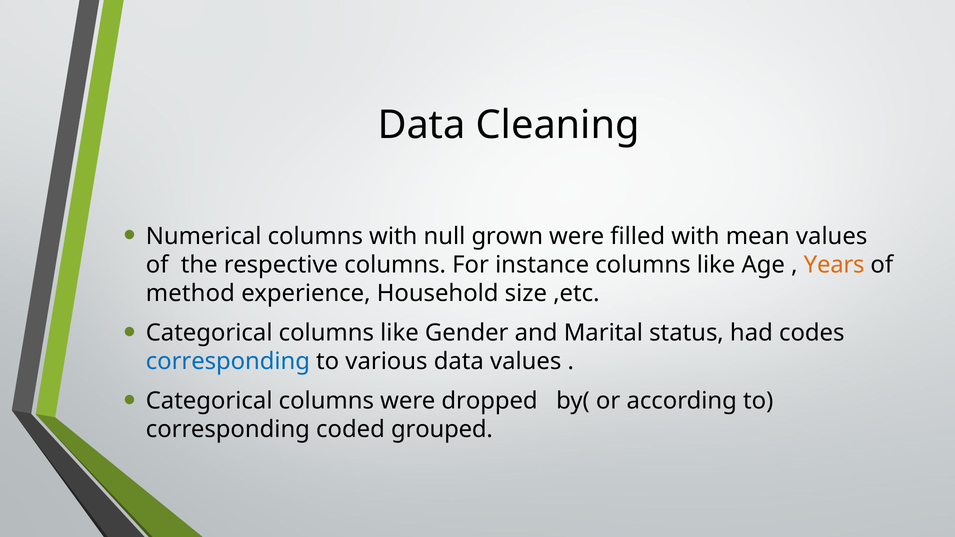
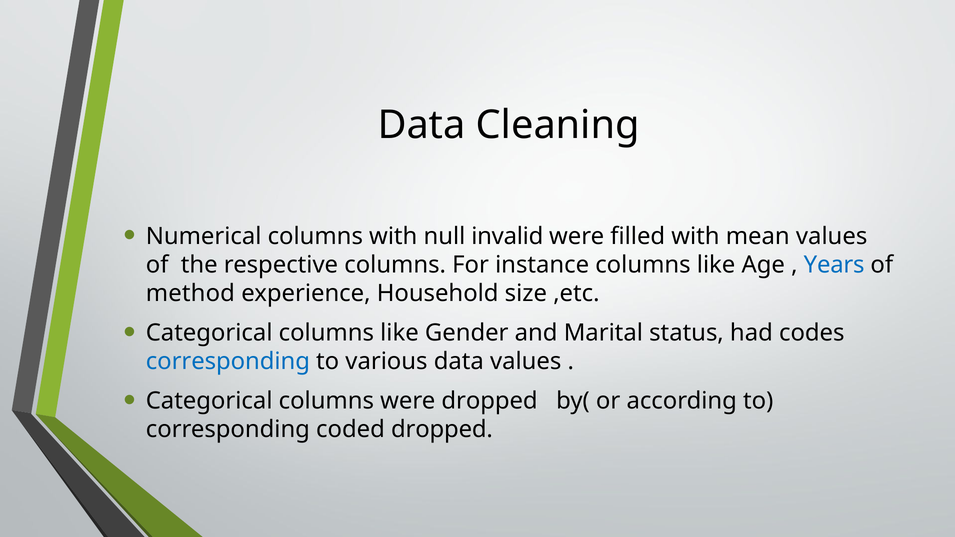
grown: grown -> invalid
Years colour: orange -> blue
coded grouped: grouped -> dropped
